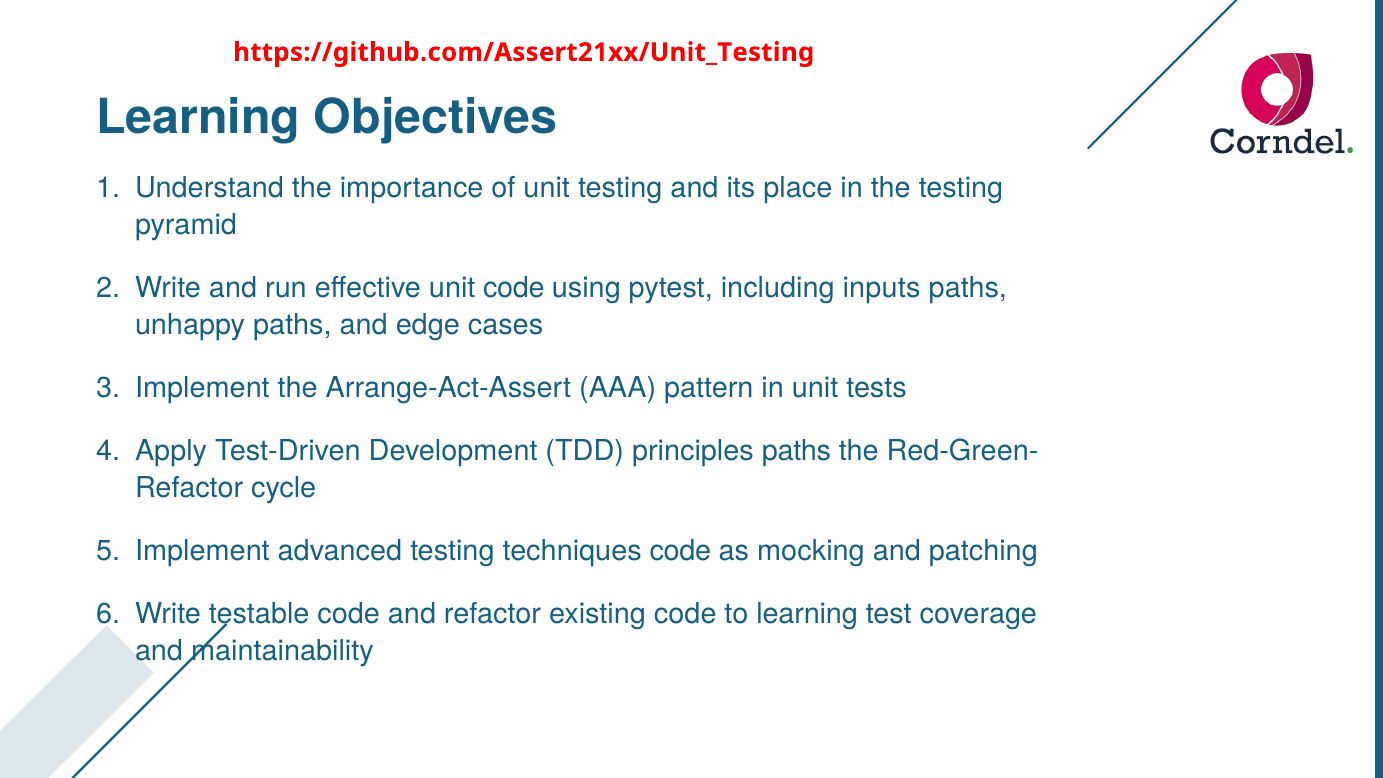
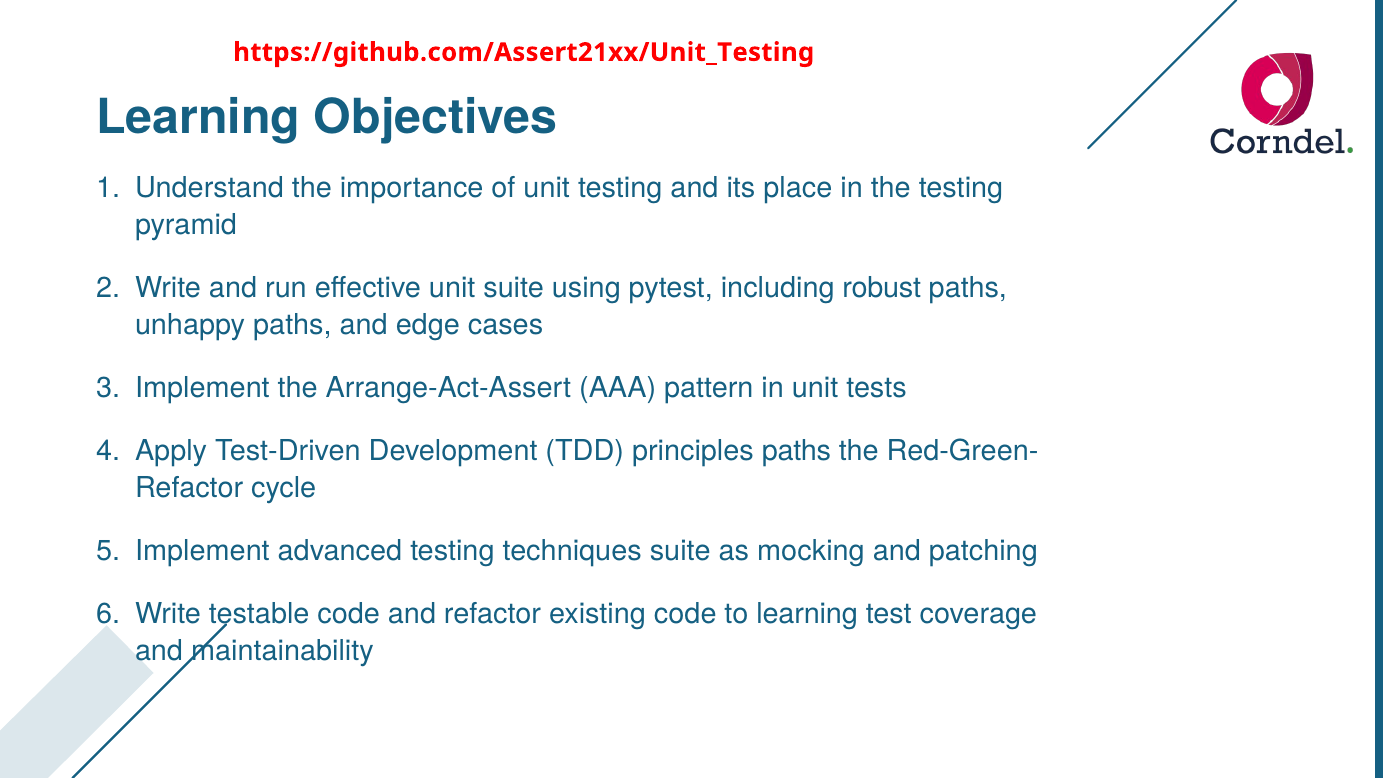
unit code: code -> suite
inputs: inputs -> robust
techniques code: code -> suite
